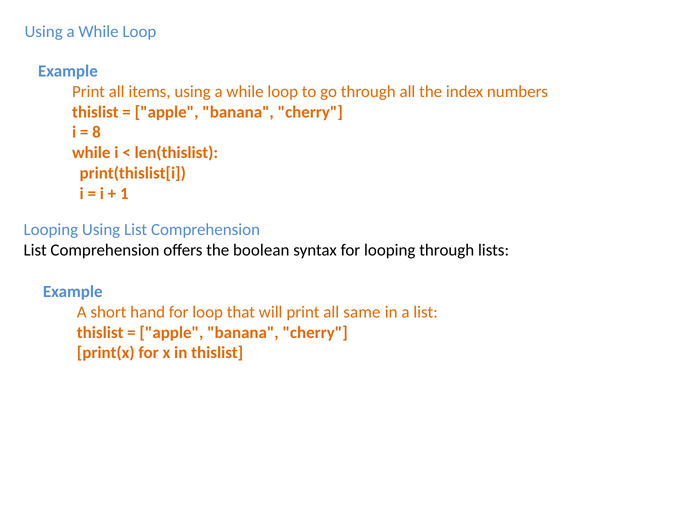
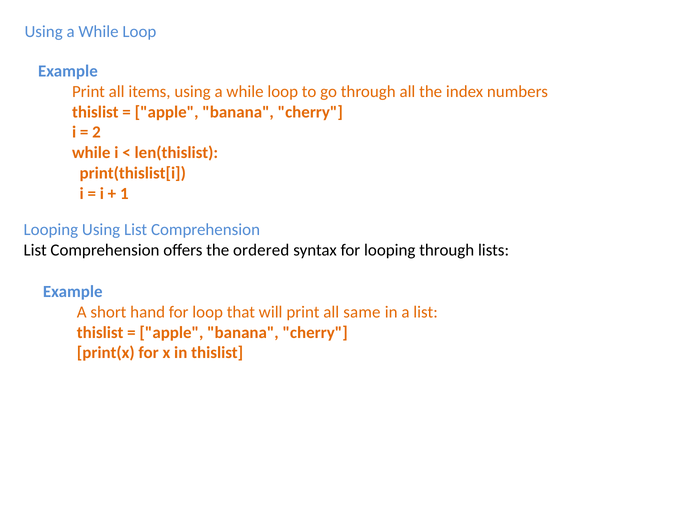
8: 8 -> 2
boolean: boolean -> ordered
